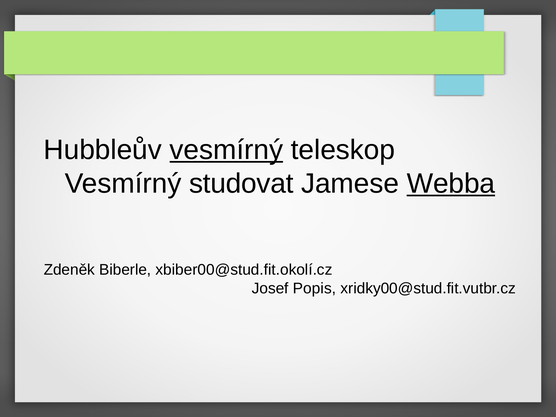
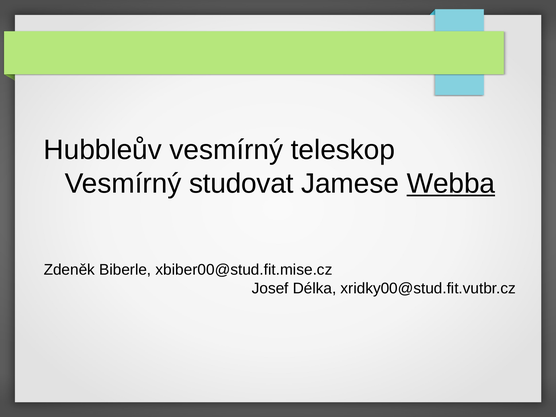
vesmírný at (226, 150) underline: present -> none
xbiber00@stud.fit.okolí.cz: xbiber00@stud.fit.okolí.cz -> xbiber00@stud.fit.mise.cz
Popis: Popis -> Délka
